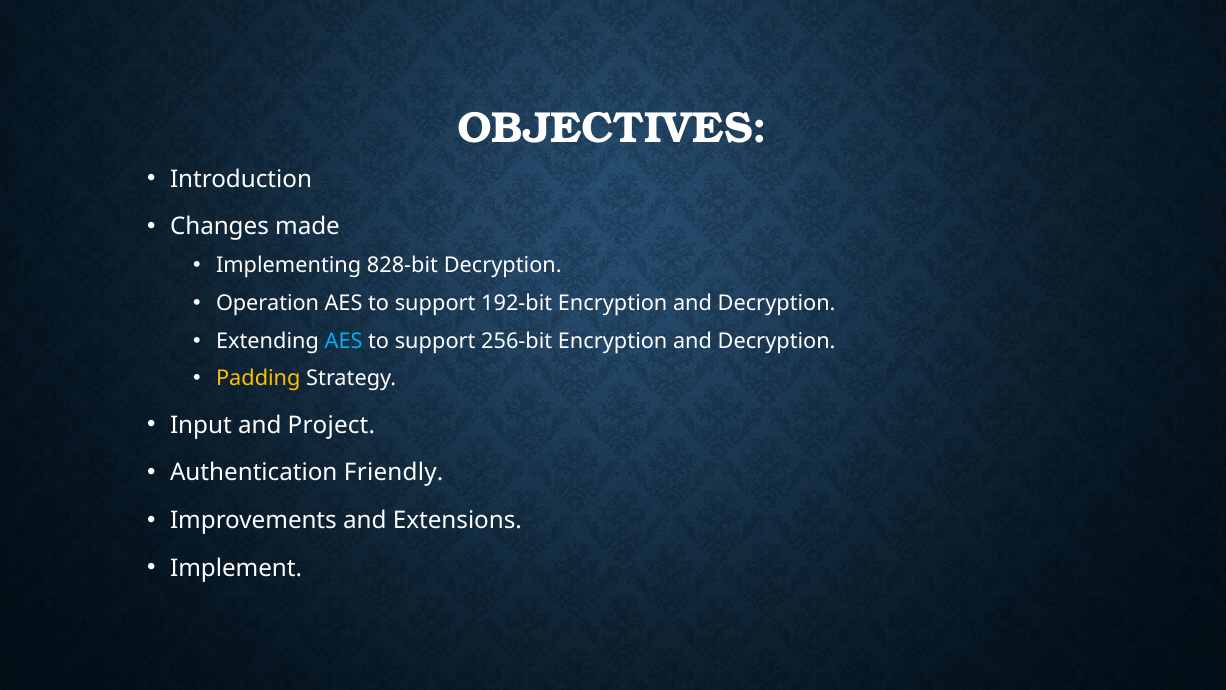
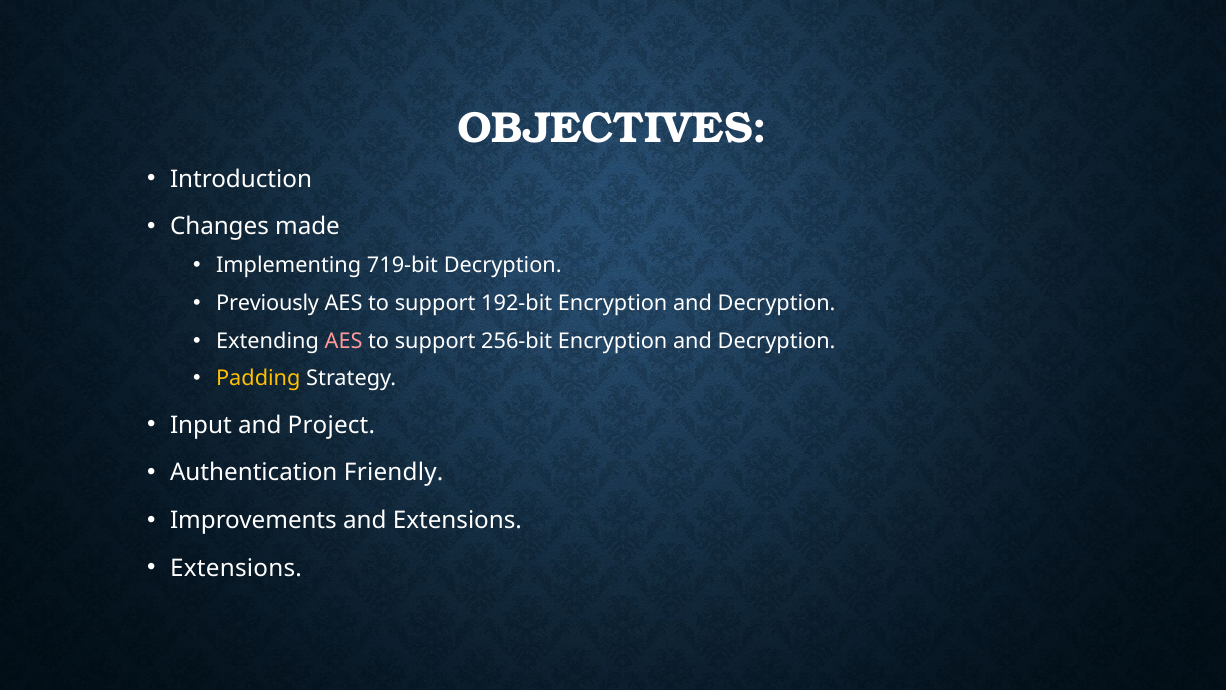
828-bit: 828-bit -> 719-bit
Operation: Operation -> Previously
AES at (344, 341) colour: light blue -> pink
Implement at (236, 568): Implement -> Extensions
